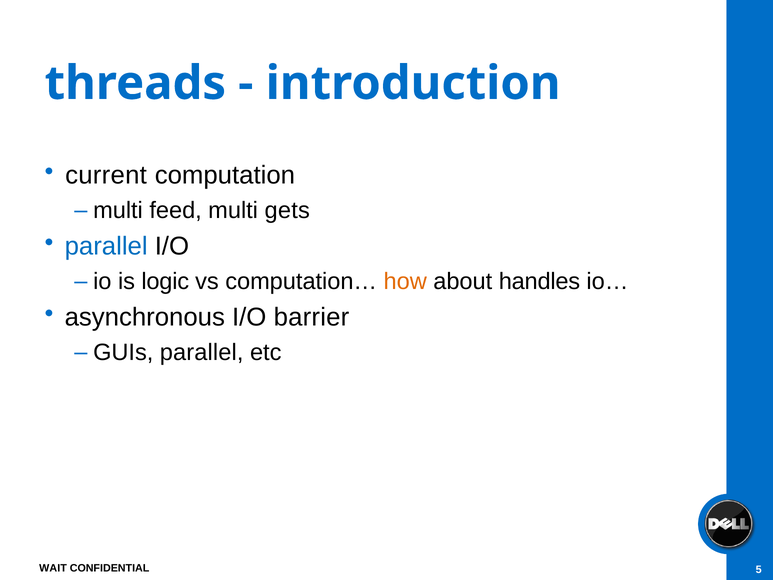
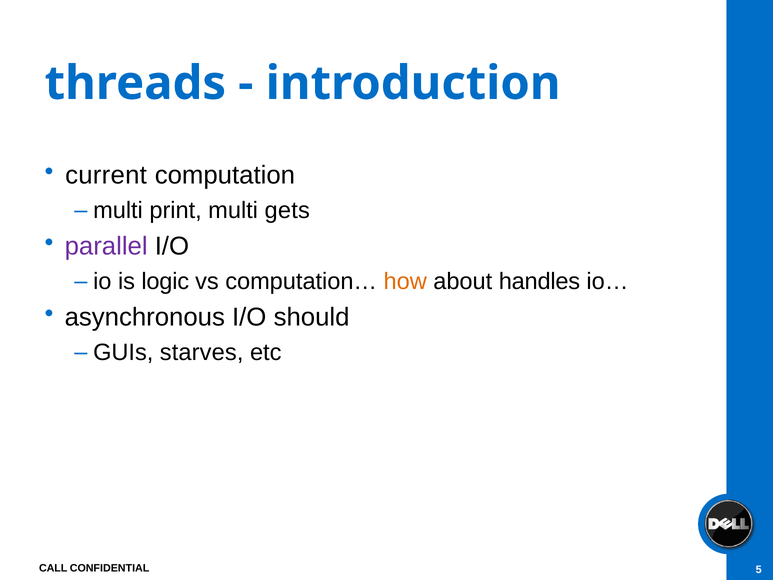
feed: feed -> print
parallel at (106, 246) colour: blue -> purple
barrier: barrier -> should
GUIs parallel: parallel -> starves
WAIT: WAIT -> CALL
